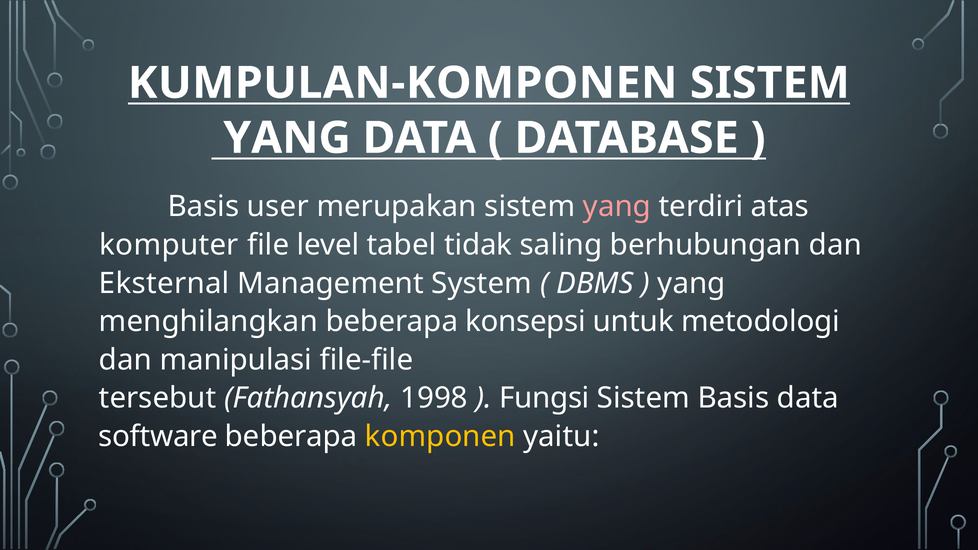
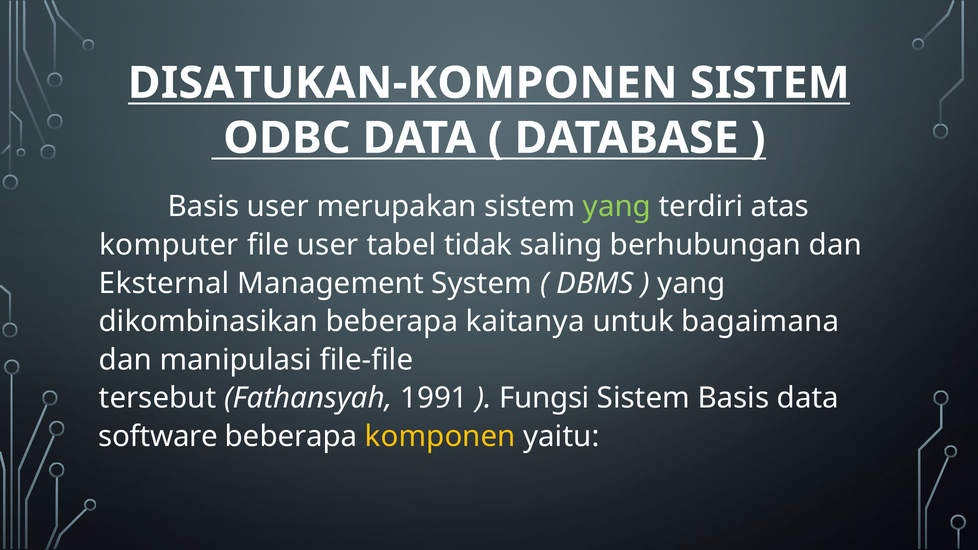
KUMPULAN-KOMPONEN: KUMPULAN-KOMPONEN -> DISATUKAN-KOMPONEN
YANG at (287, 138): YANG -> ODBC
yang at (617, 207) colour: pink -> light green
file level: level -> user
menghilangkan: menghilangkan -> dikombinasikan
konsepsi: konsepsi -> kaitanya
metodologi: metodologi -> bagaimana
1998: 1998 -> 1991
